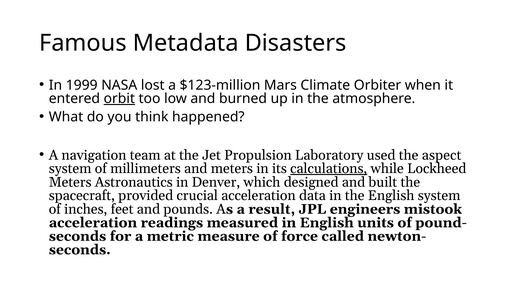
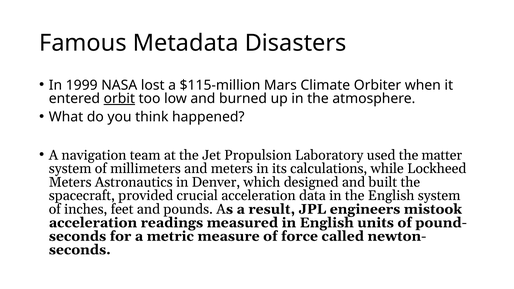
$123-million: $123-million -> $115-million
aspect: aspect -> matter
calculations underline: present -> none
